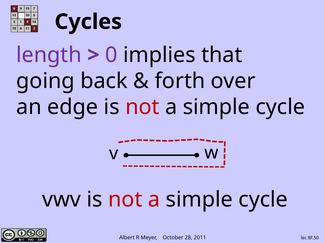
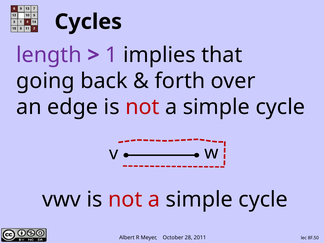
0: 0 -> 1
